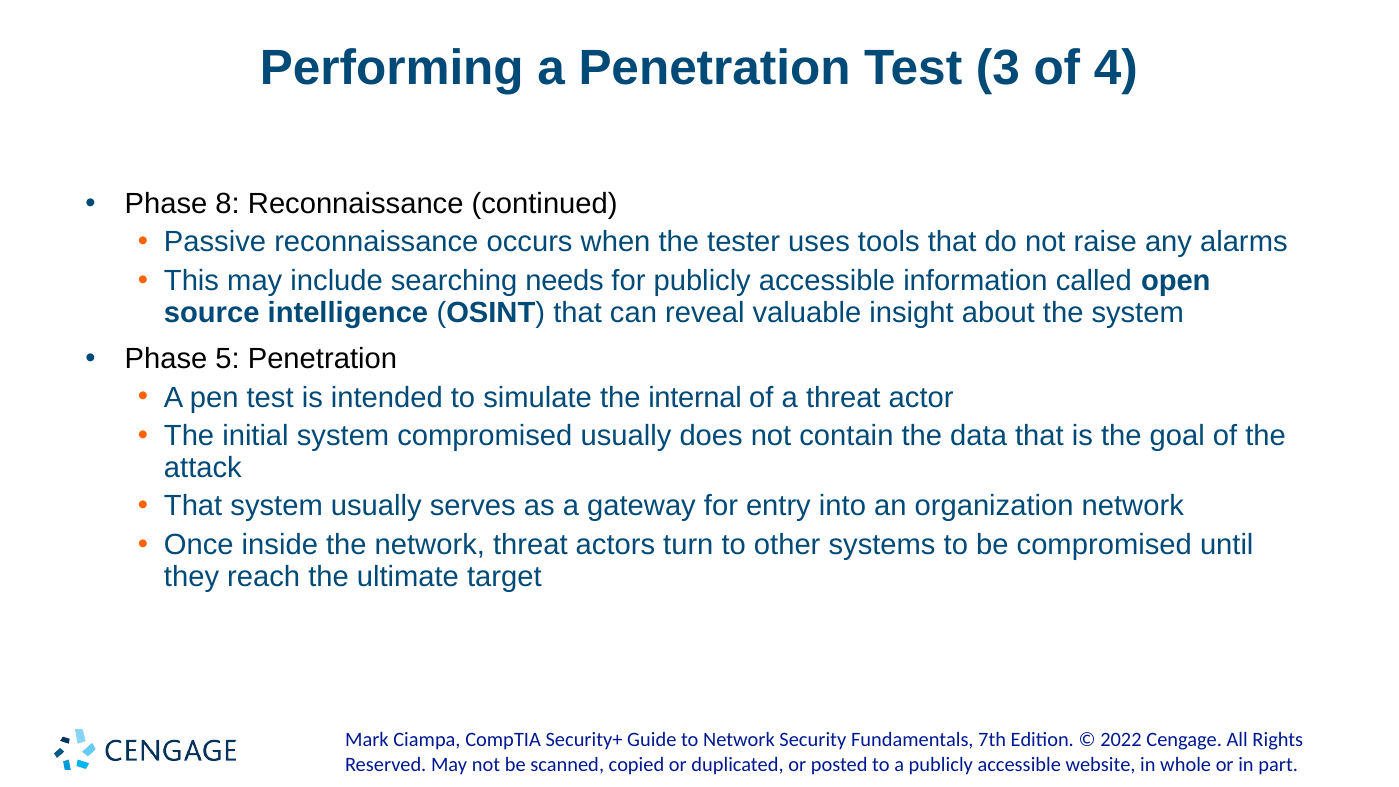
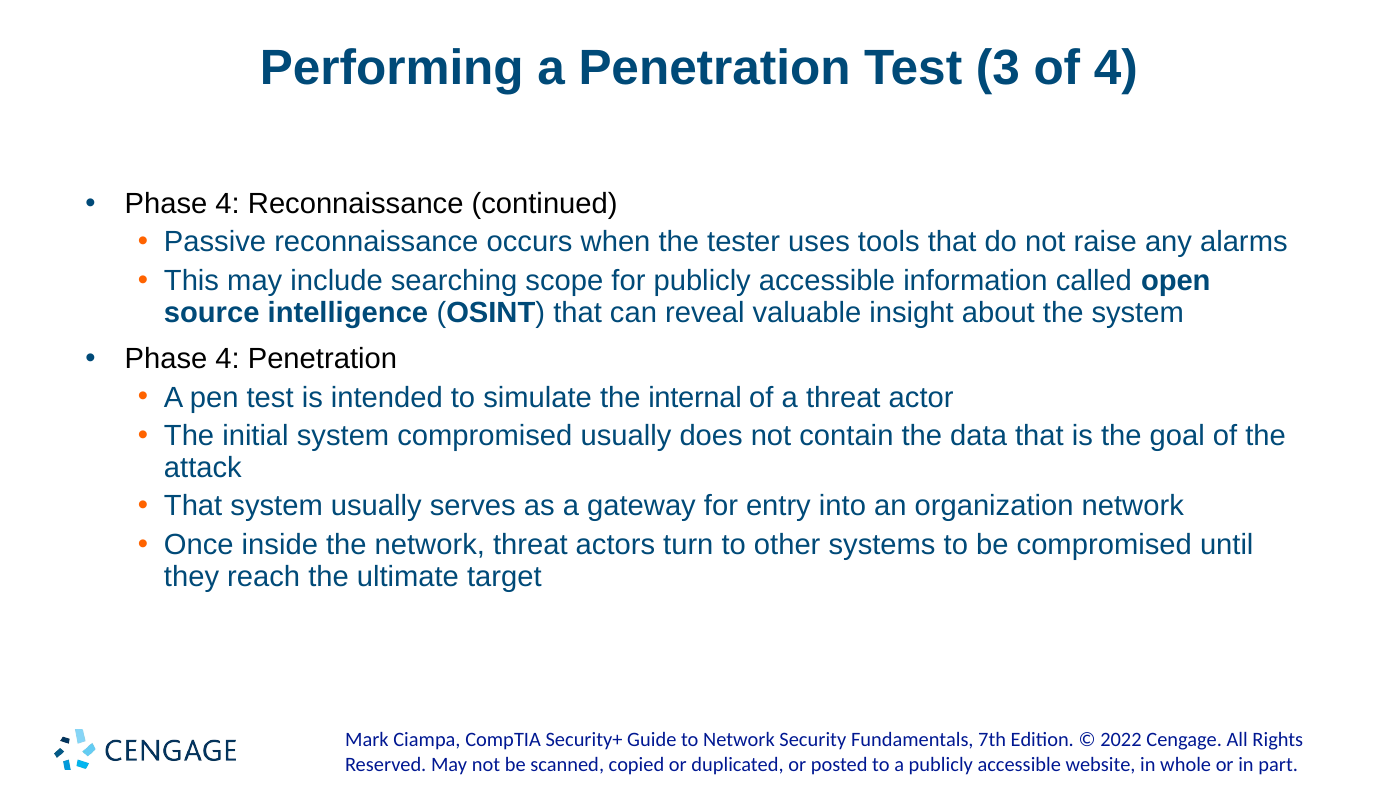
8 at (228, 204): 8 -> 4
needs: needs -> scope
5 at (228, 359): 5 -> 4
